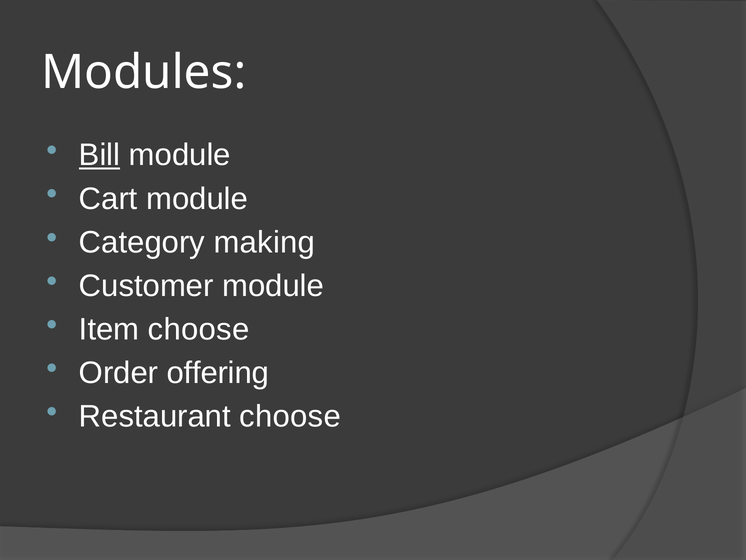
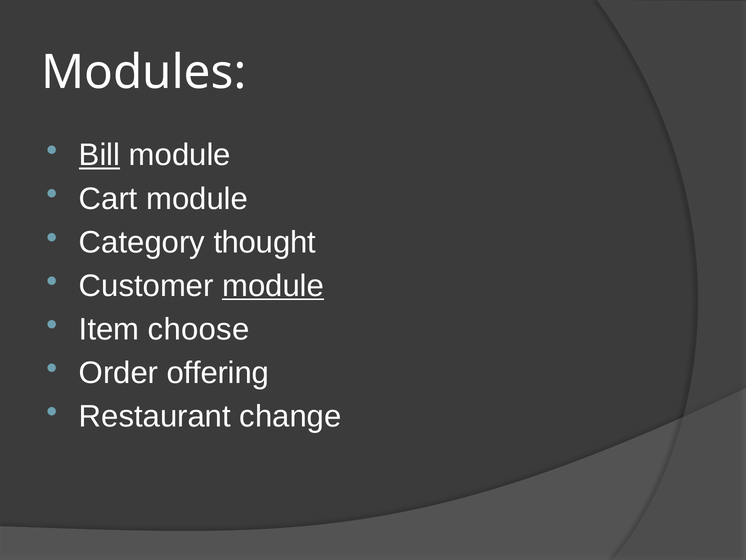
making: making -> thought
module at (273, 286) underline: none -> present
Restaurant choose: choose -> change
